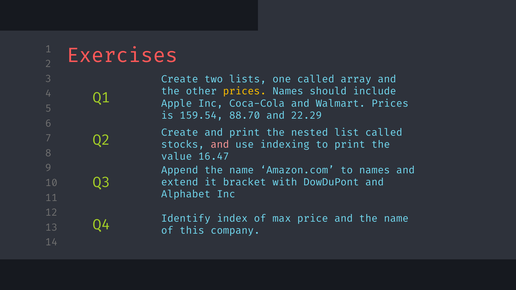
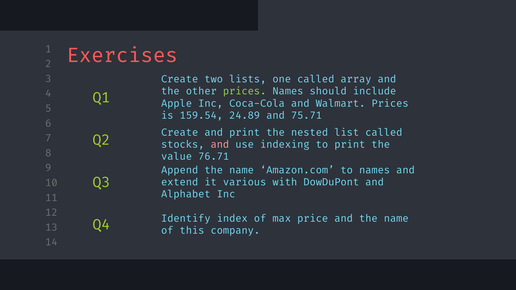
prices at (245, 91) colour: yellow -> light green
88.70: 88.70 -> 24.89
22.29: 22.29 -> 75.71
16.47: 16.47 -> 76.71
bracket: bracket -> various
